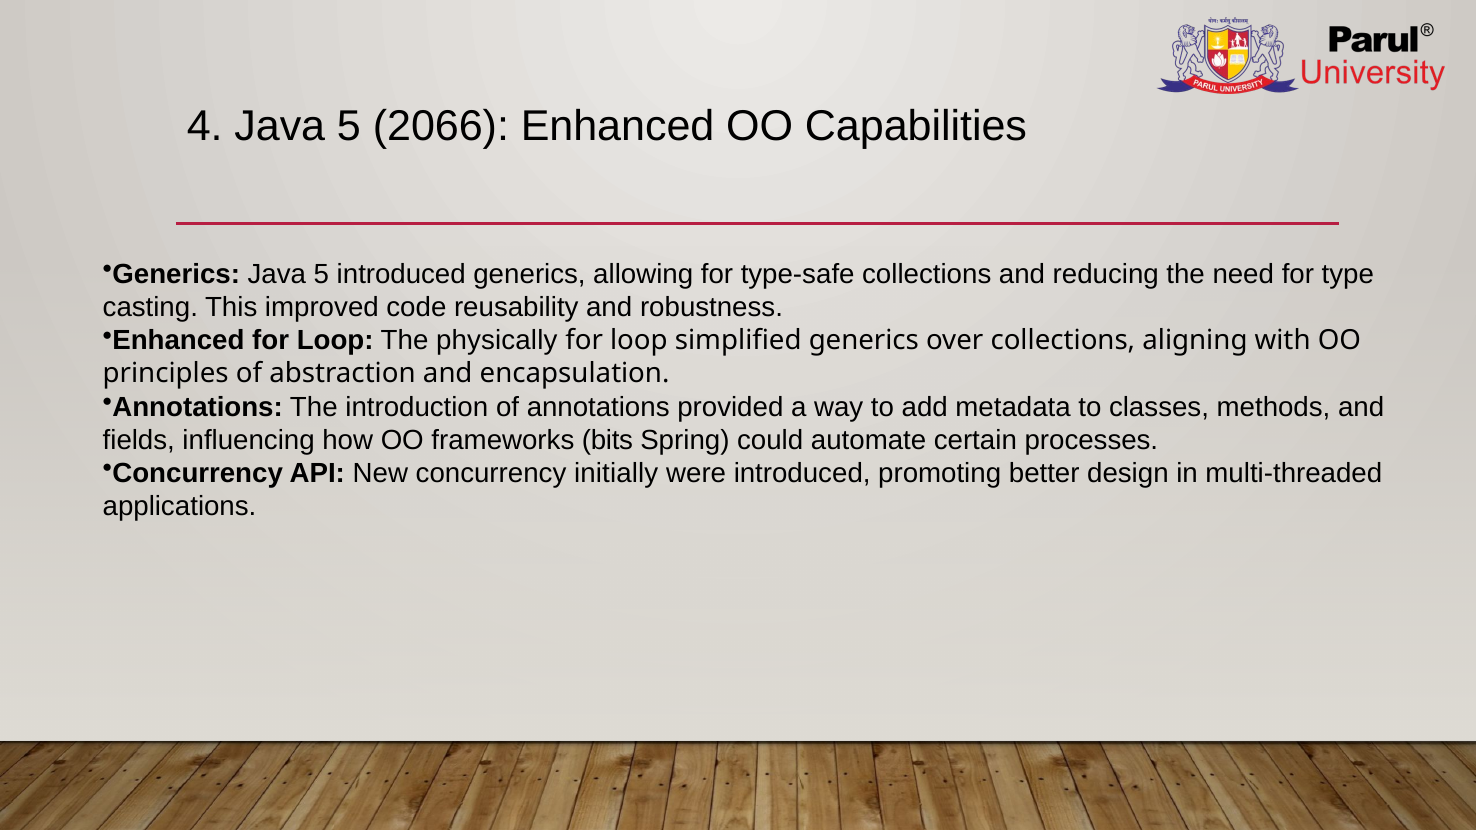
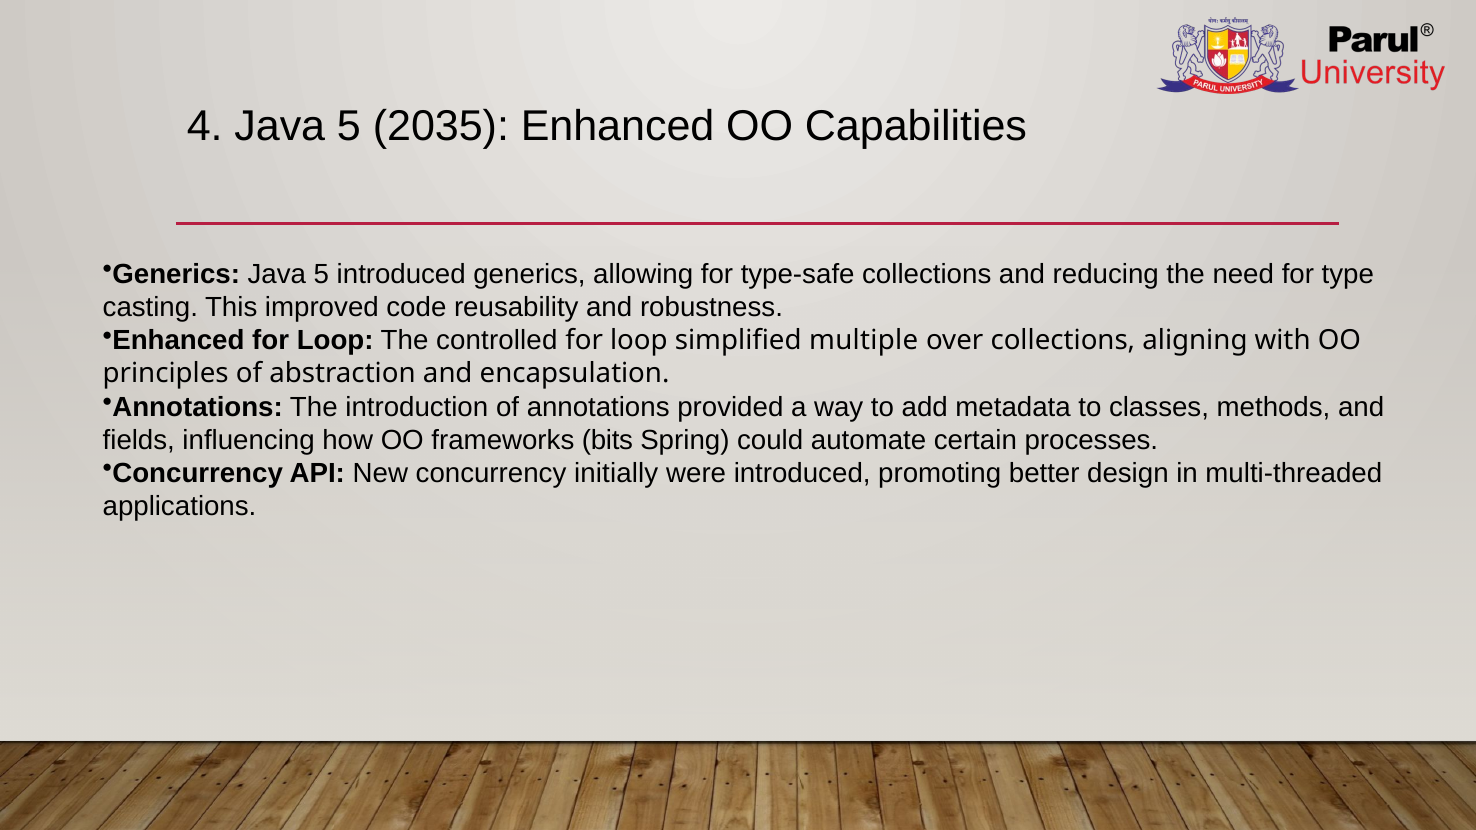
2066: 2066 -> 2035
physically: physically -> controlled
simplified generics: generics -> multiple
